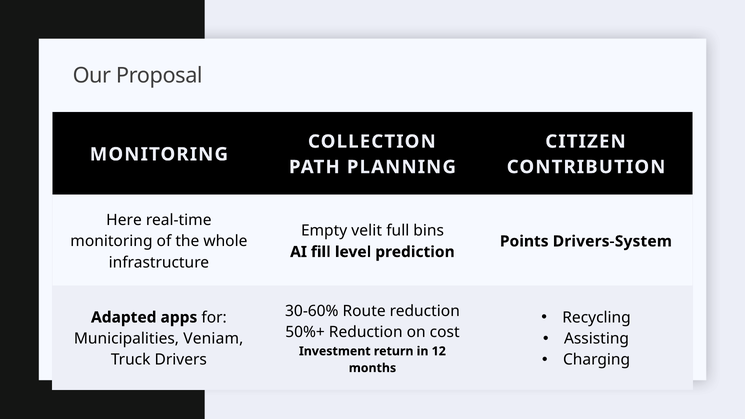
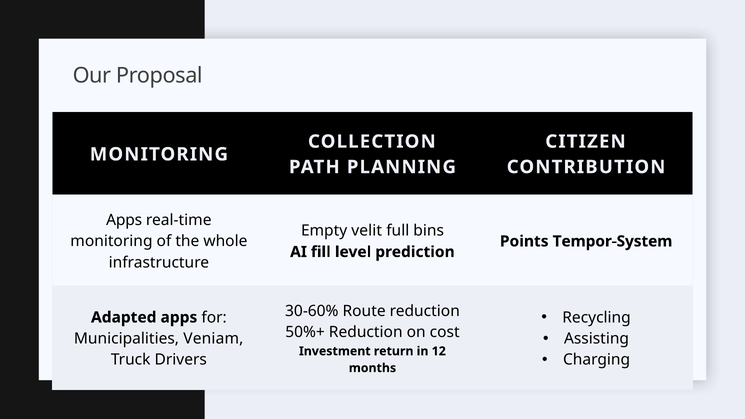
Here at (124, 220): Here -> Apps
Drivers-System: Drivers-System -> Tempor-System
